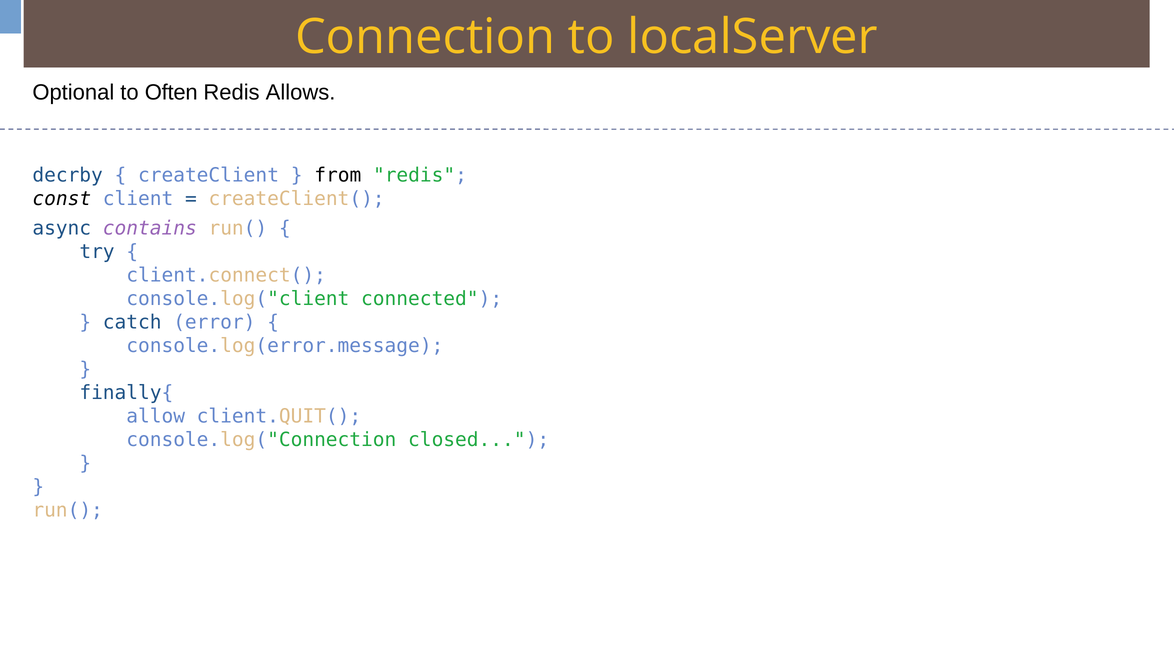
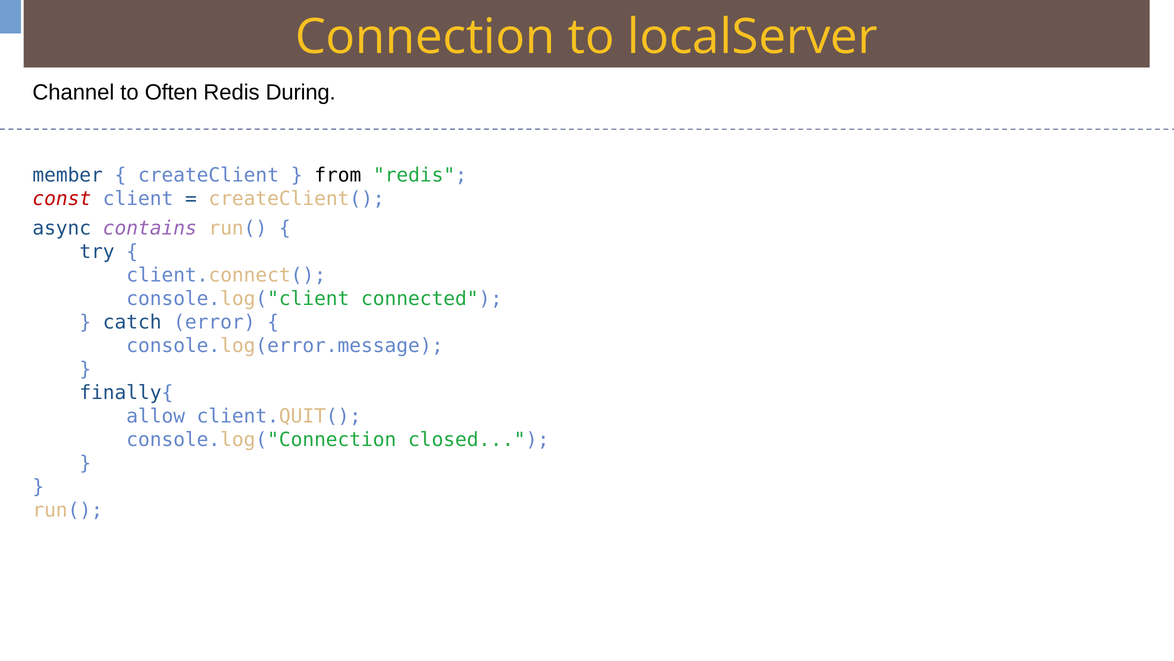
Optional: Optional -> Channel
Allows: Allows -> During
decrby: decrby -> member
const colour: black -> red
